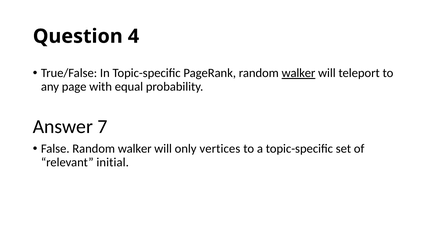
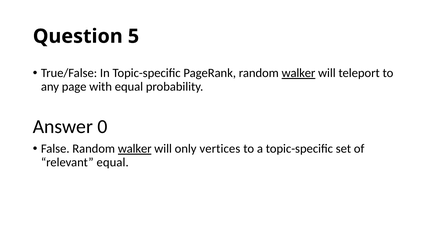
4: 4 -> 5
7: 7 -> 0
walker at (135, 148) underline: none -> present
relevant initial: initial -> equal
